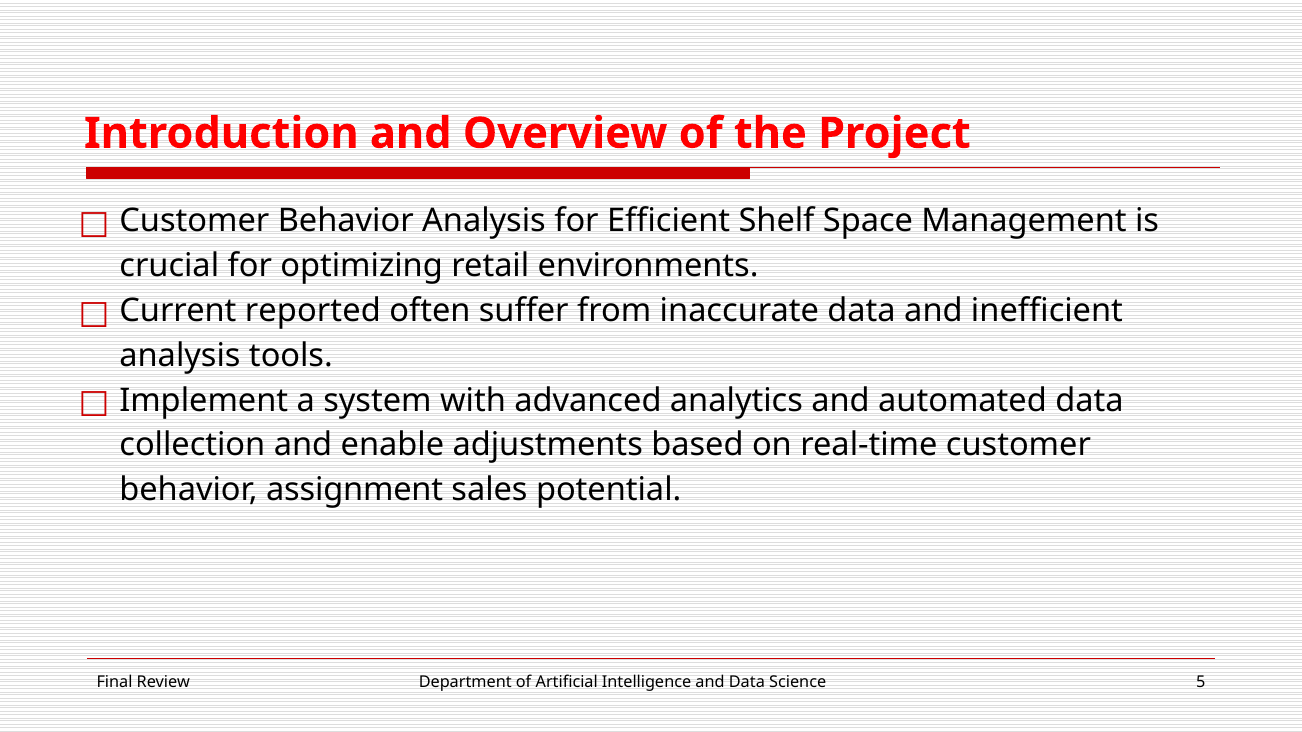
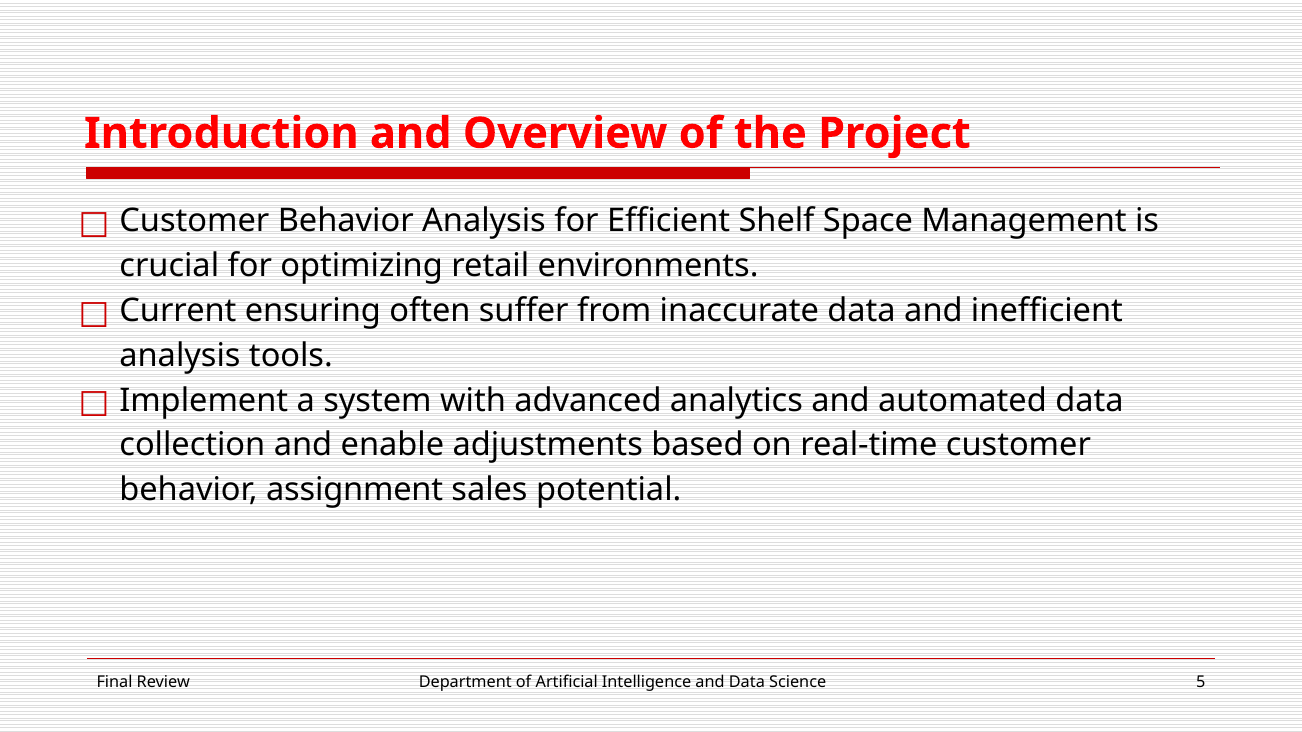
reported: reported -> ensuring
